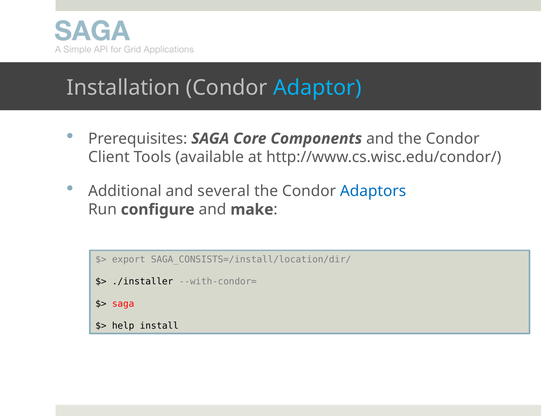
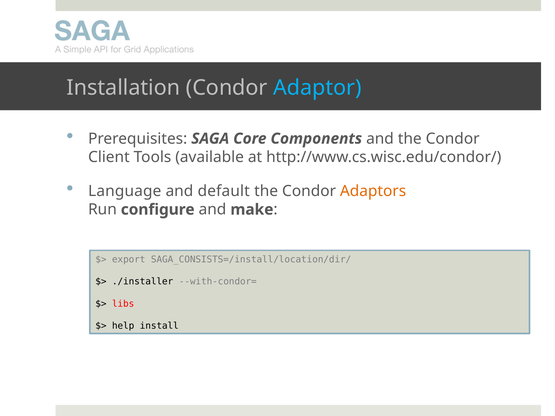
Additional: Additional -> Language
several: several -> default
Adaptors colour: blue -> orange
saga at (123, 304): saga -> libs
